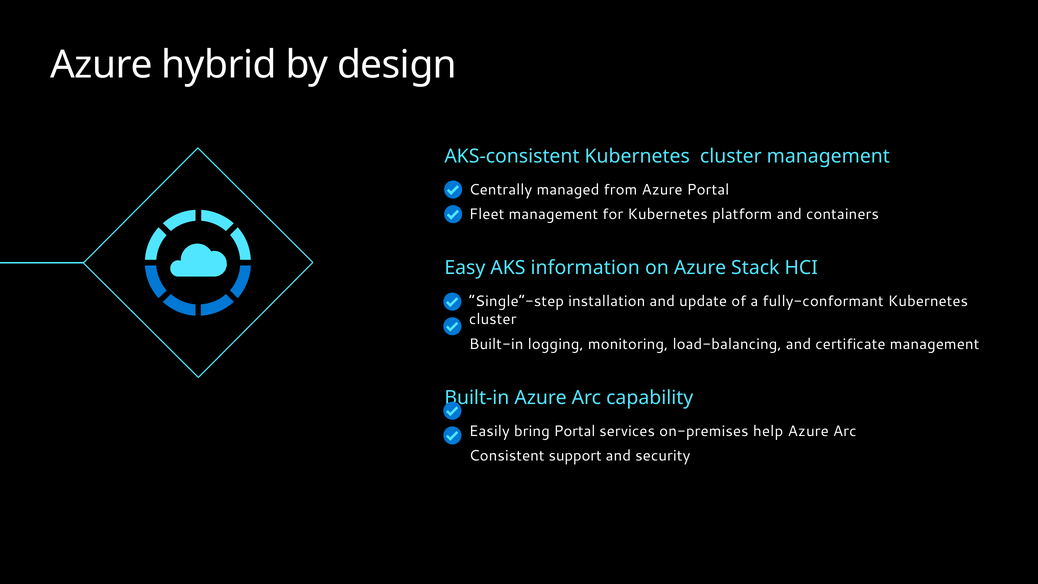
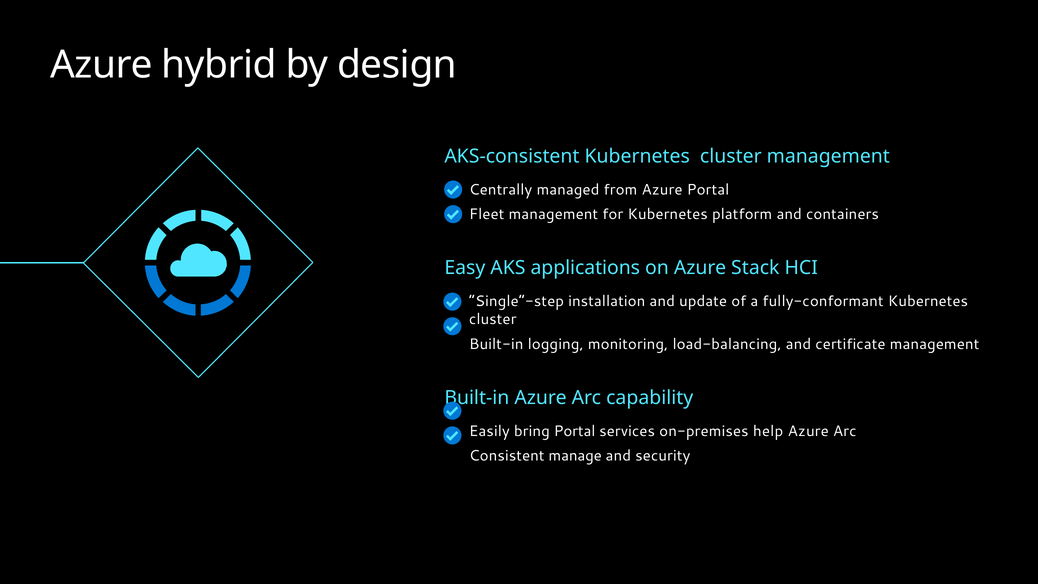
information: information -> applications
support: support -> manage
